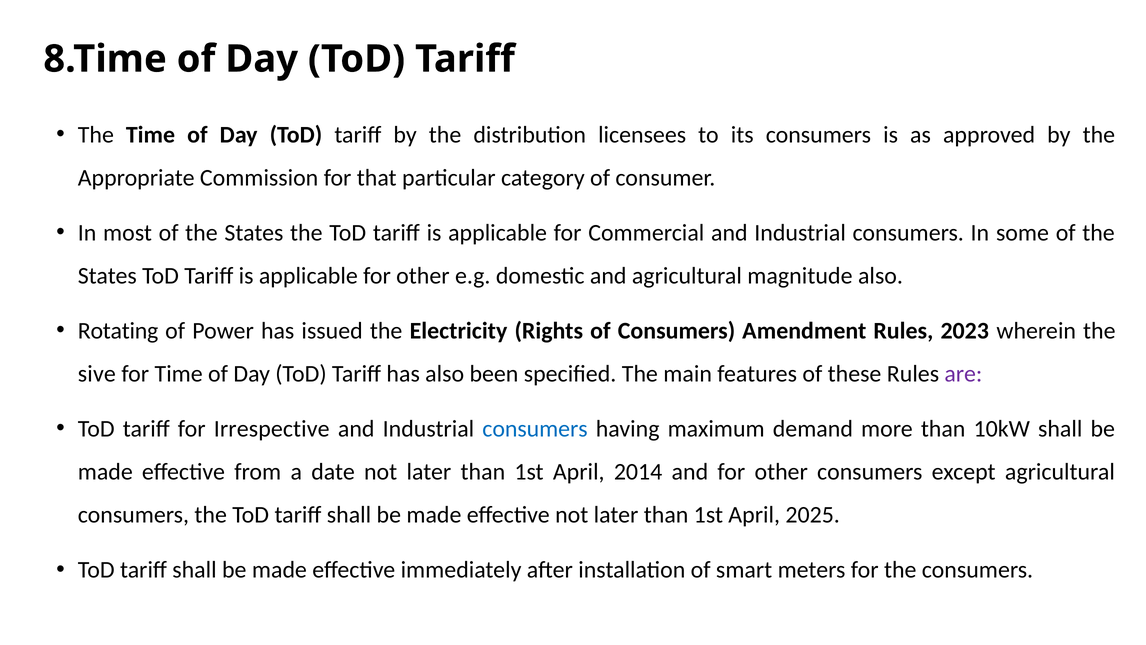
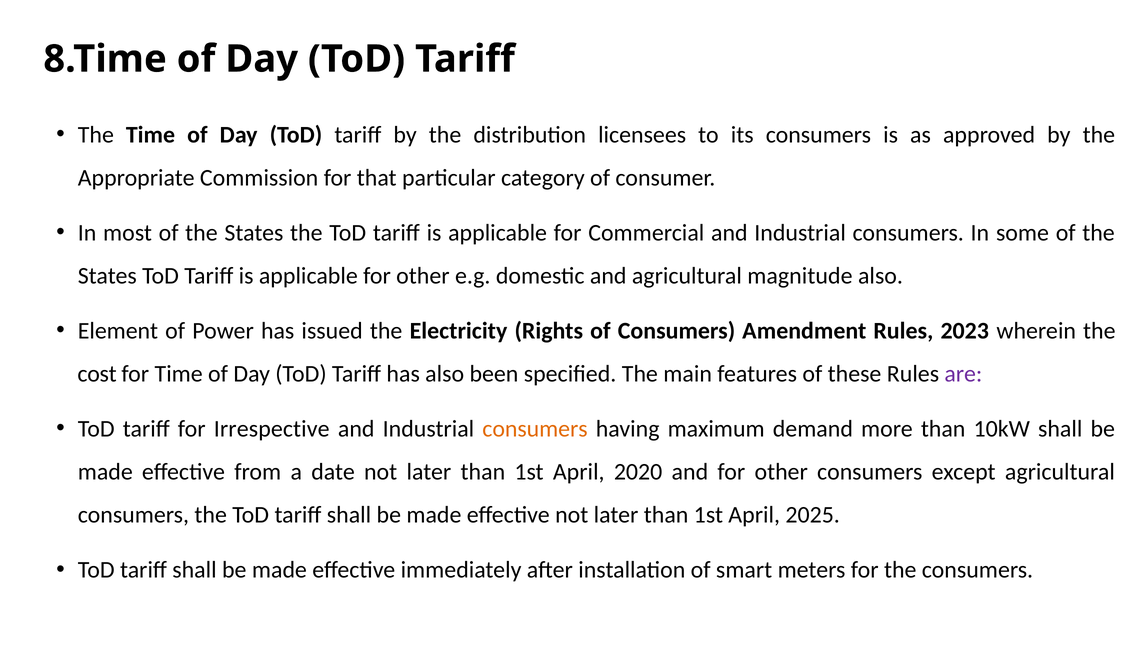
Rotating: Rotating -> Element
sive: sive -> cost
consumers at (535, 429) colour: blue -> orange
2014: 2014 -> 2020
